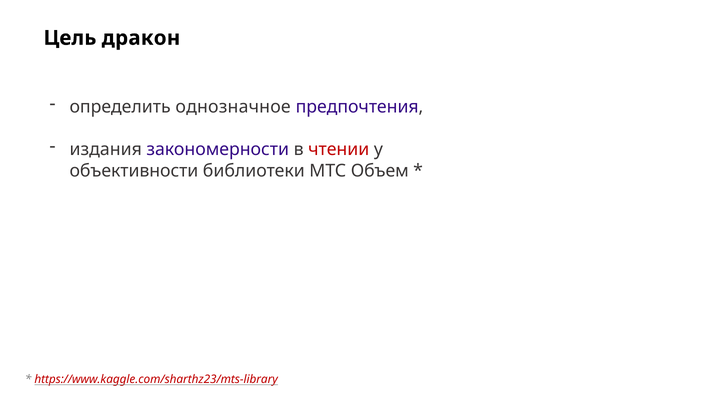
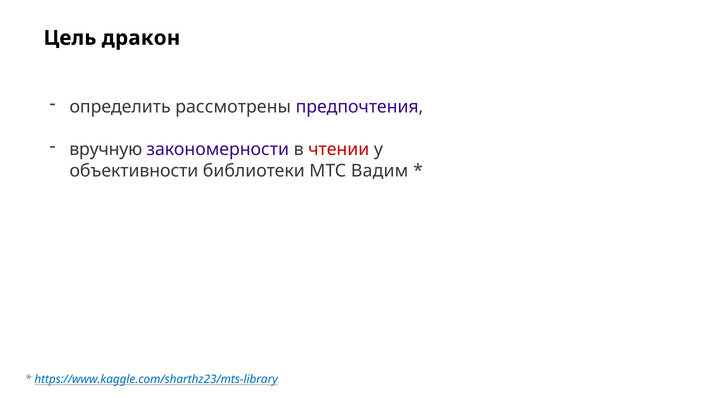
однозначное: однозначное -> рассмотрены
издания: издания -> вручную
Объем: Объем -> Вадим
https://www.kaggle.com/sharthz23/mts-library colour: red -> blue
